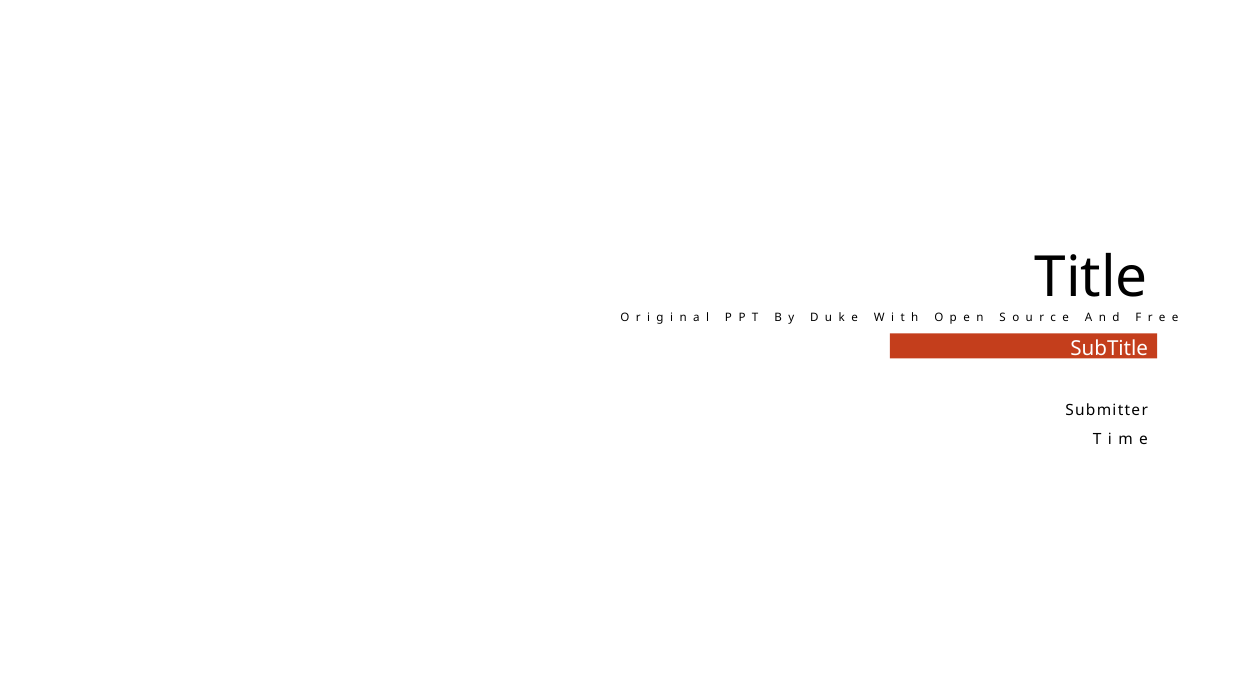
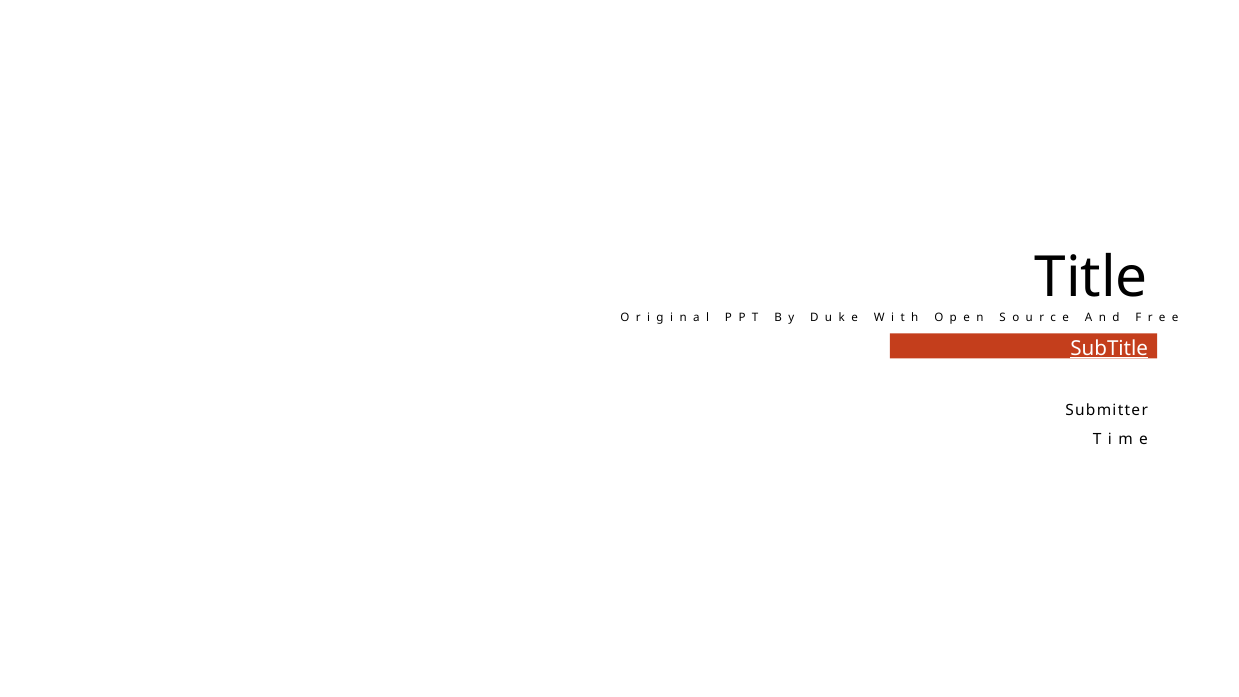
SubTitle underline: none -> present
